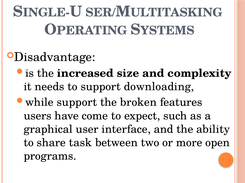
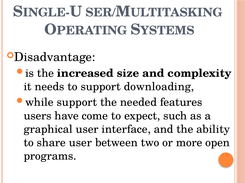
broken: broken -> needed
share task: task -> user
